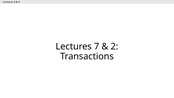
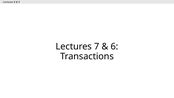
2: 2 -> 6
